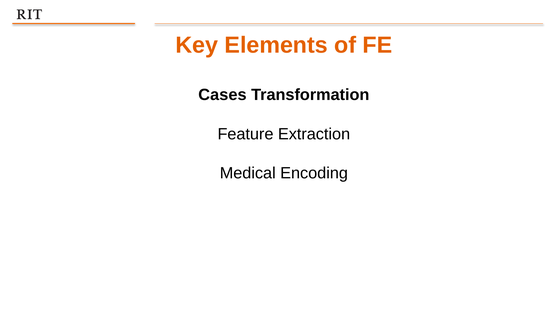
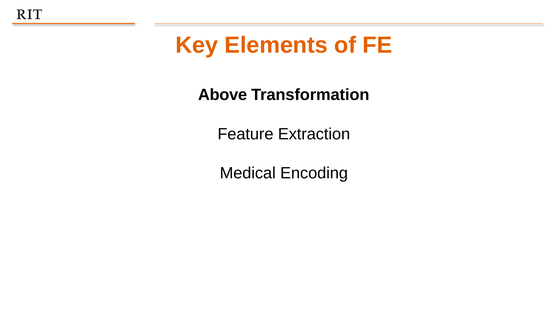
Cases: Cases -> Above
